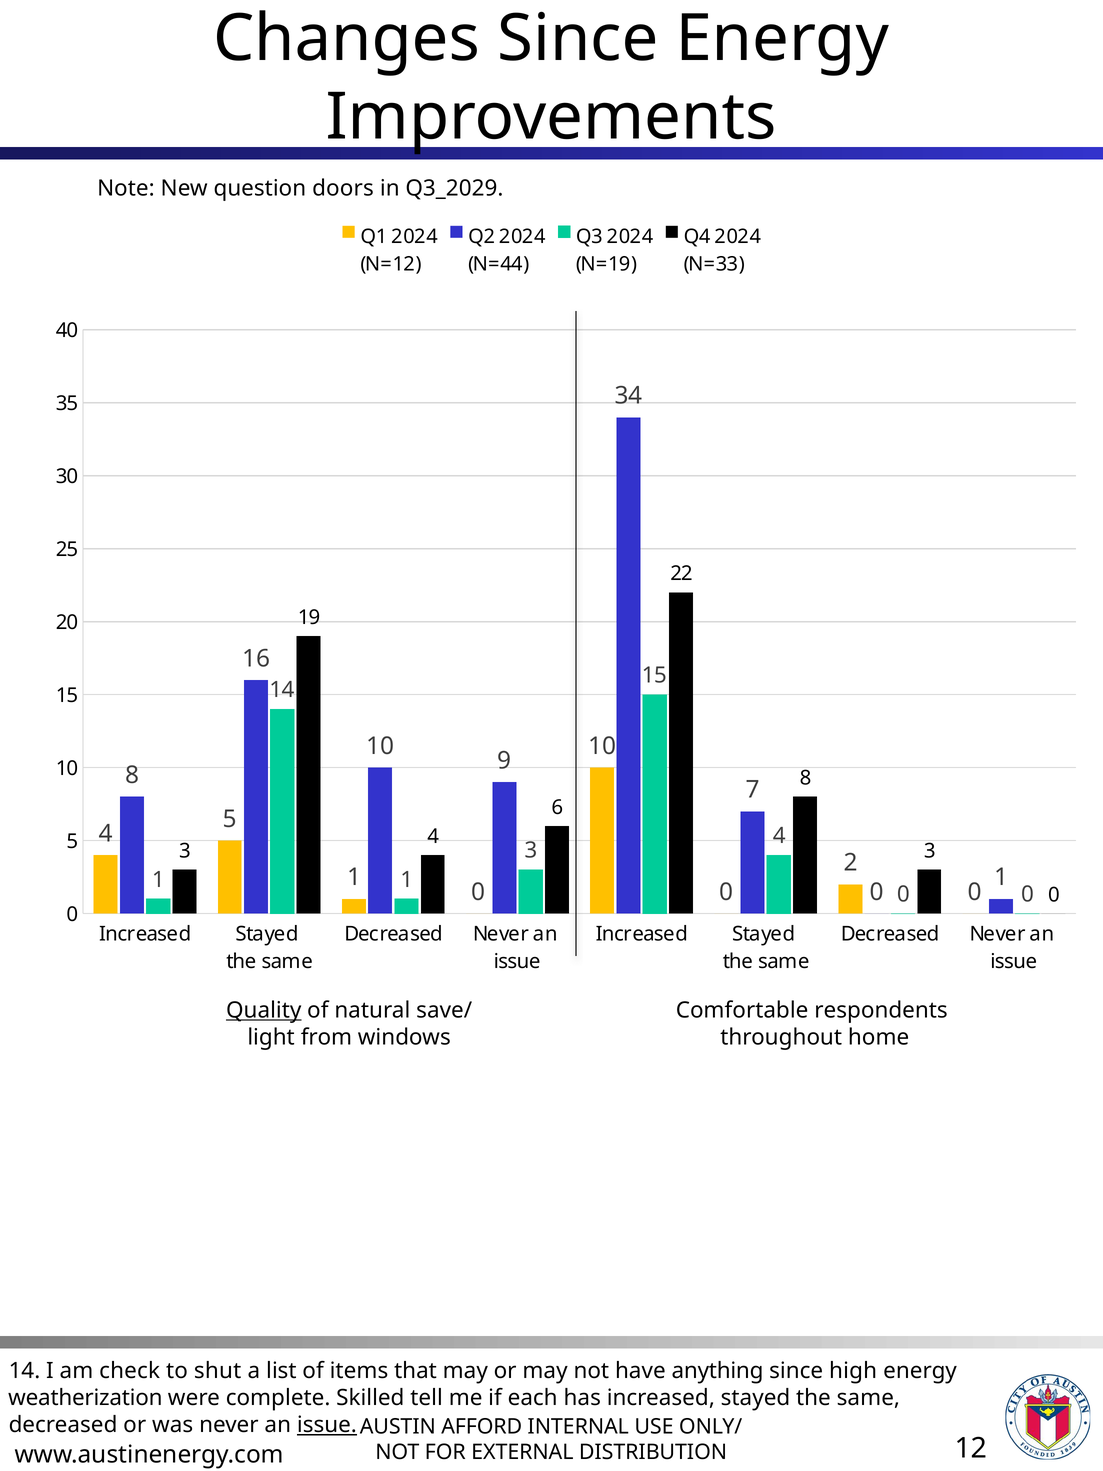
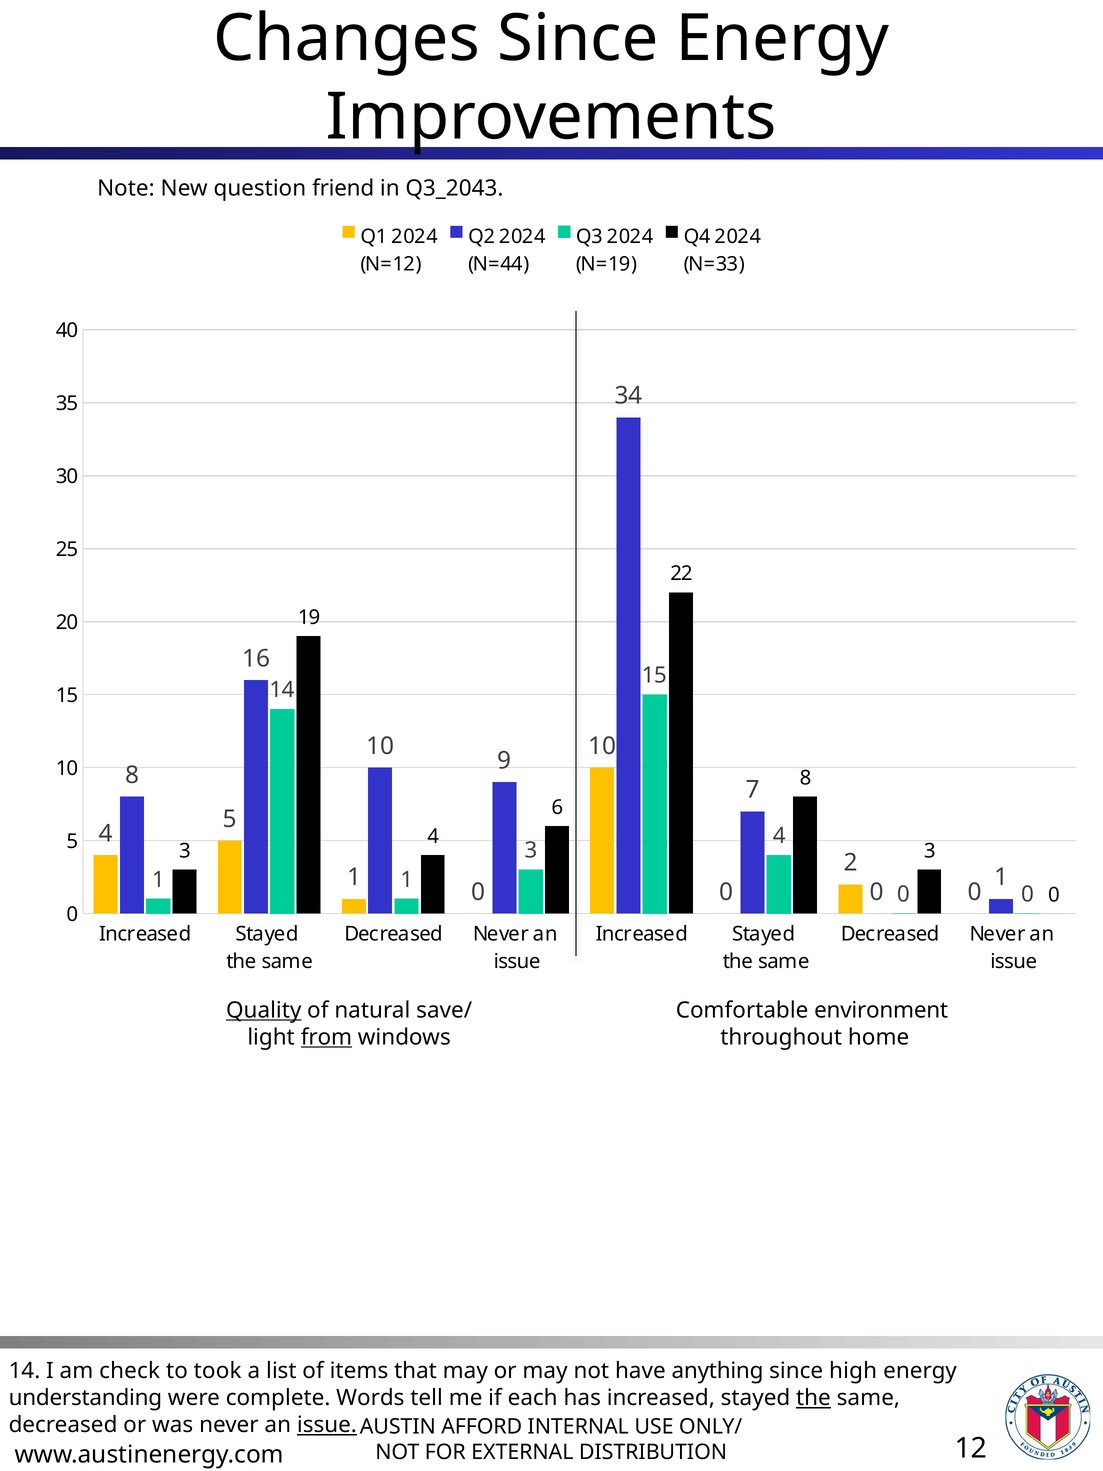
doors: doors -> friend
Q3_2029: Q3_2029 -> Q3_2043
respondents: respondents -> environment
from underline: none -> present
shut: shut -> took
weatherization: weatherization -> understanding
Skilled: Skilled -> Words
the at (813, 1398) underline: none -> present
